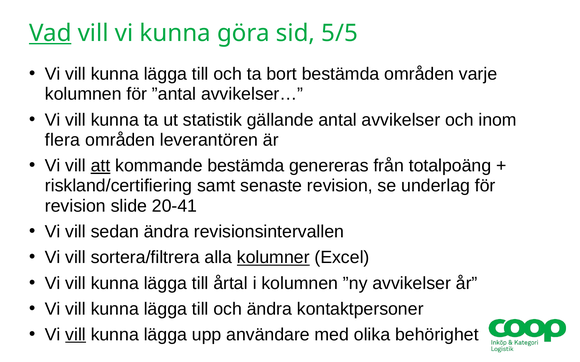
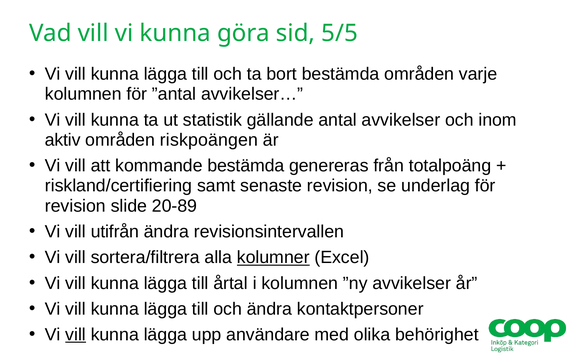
Vad underline: present -> none
flera: flera -> aktiv
leverantören: leverantören -> riskpoängen
att underline: present -> none
20-41: 20-41 -> 20-89
sedan: sedan -> utifrån
